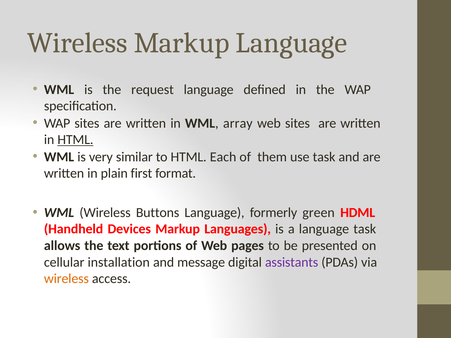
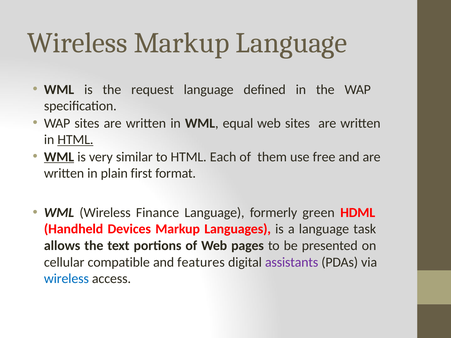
array: array -> equal
WML at (59, 157) underline: none -> present
use task: task -> free
Buttons: Buttons -> Finance
installation: installation -> compatible
message: message -> features
wireless at (66, 279) colour: orange -> blue
